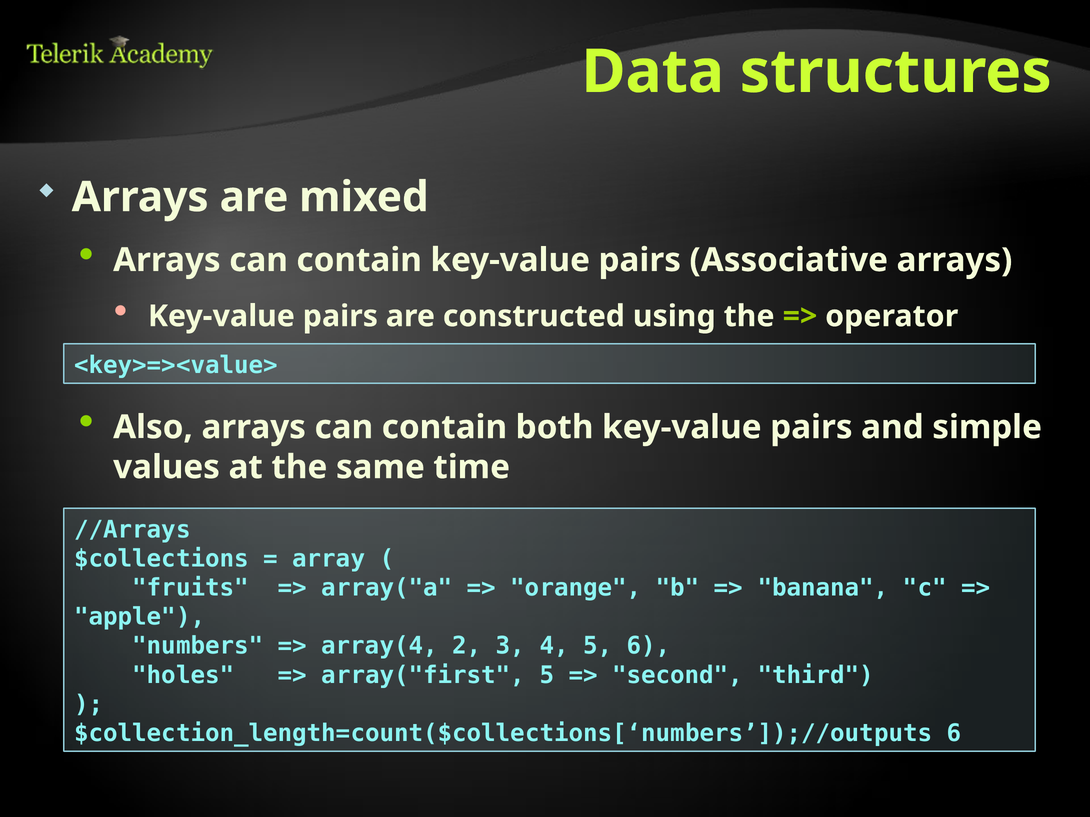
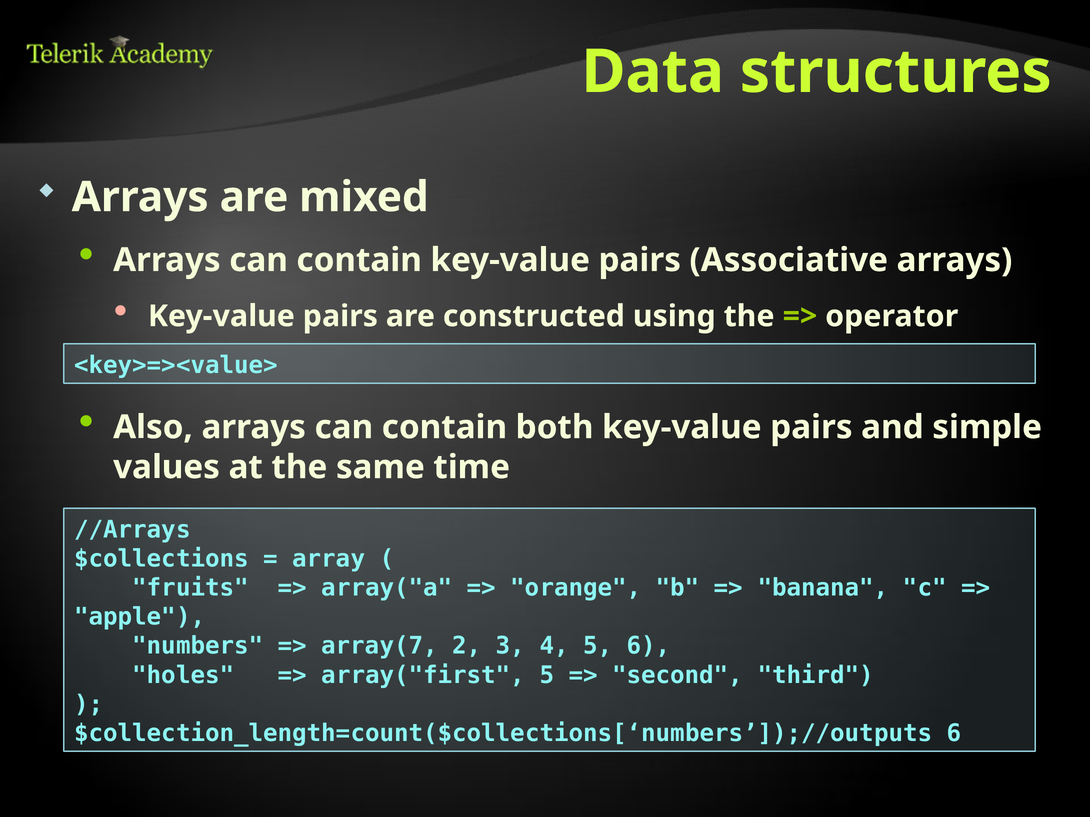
array(4: array(4 -> array(7
